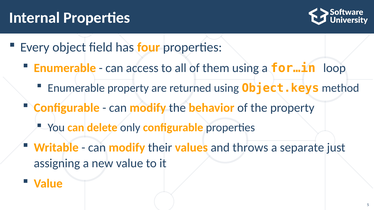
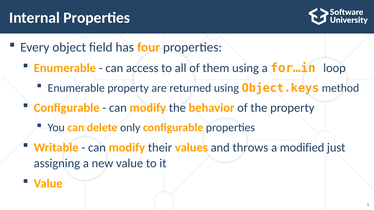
separate: separate -> modified
